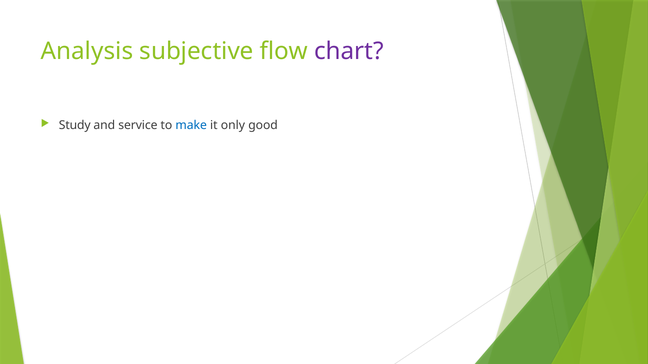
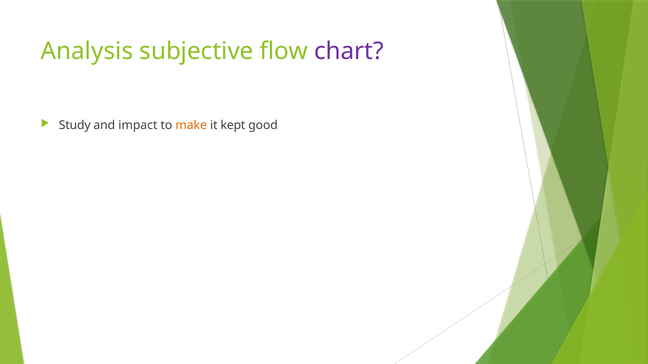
service: service -> impact
make colour: blue -> orange
only: only -> kept
